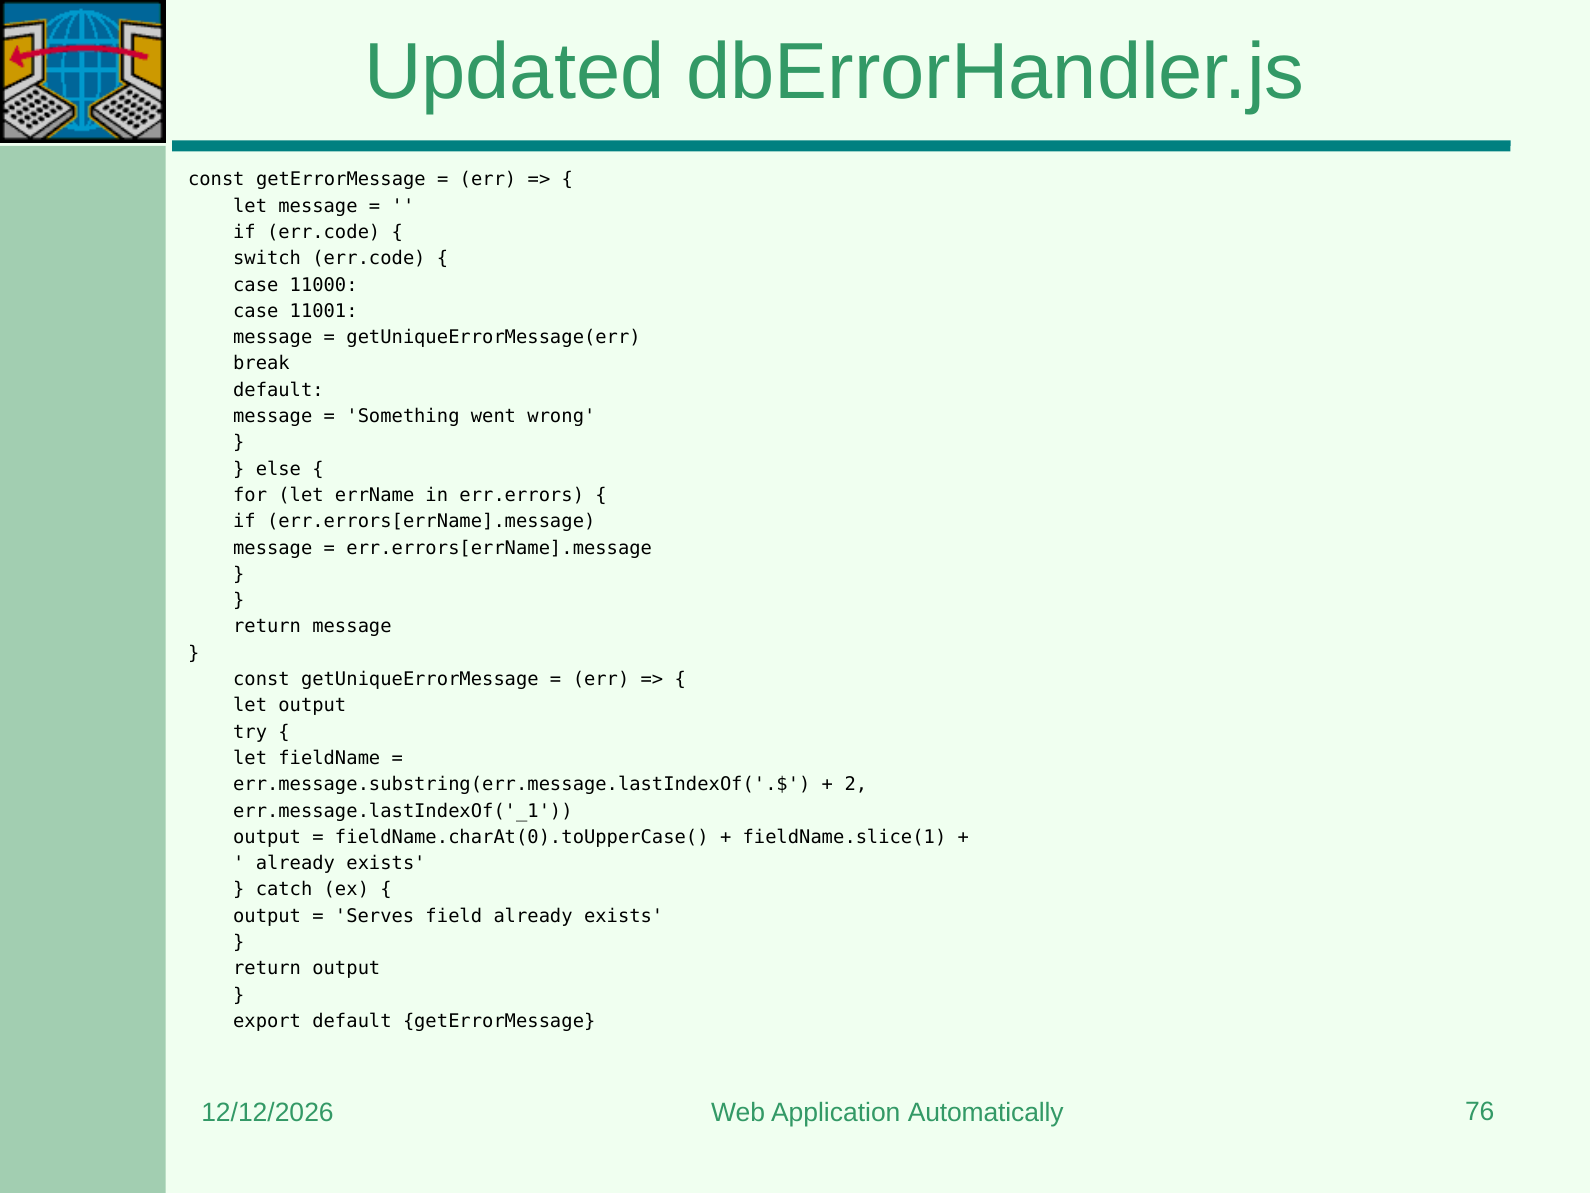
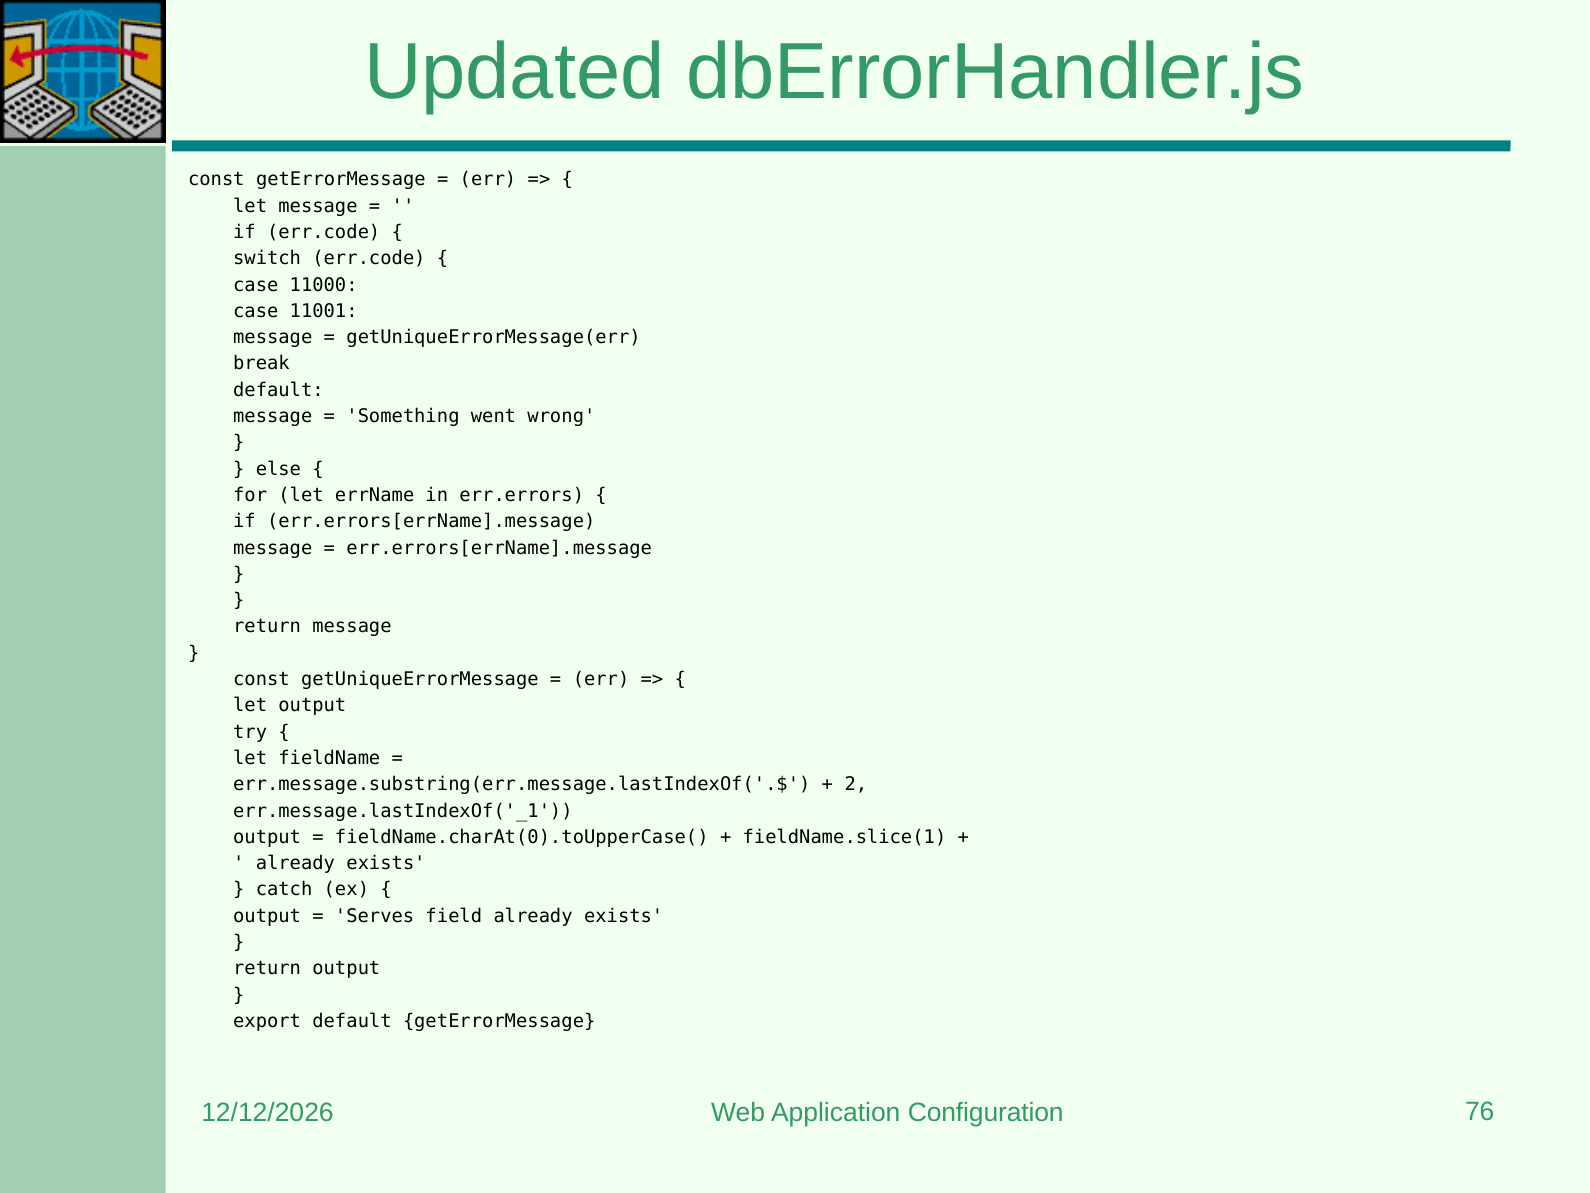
Automatically: Automatically -> Configuration
